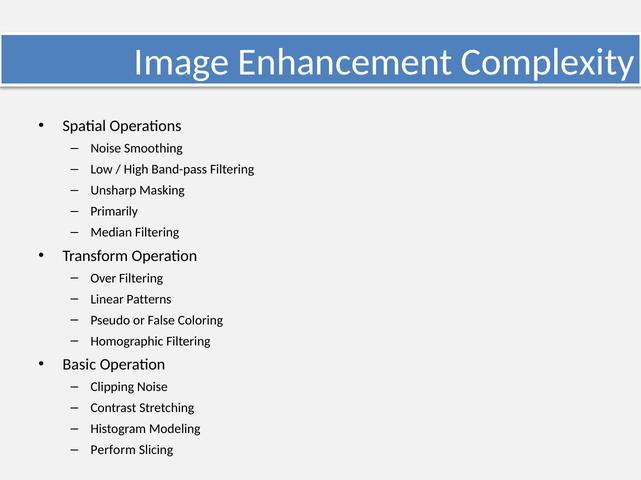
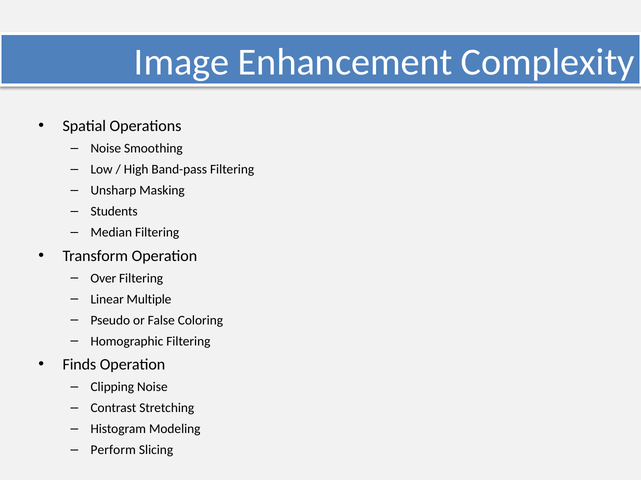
Primarily: Primarily -> Students
Patterns: Patterns -> Multiple
Basic: Basic -> Finds
